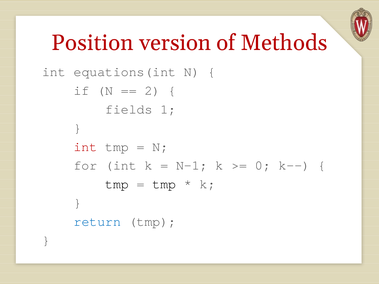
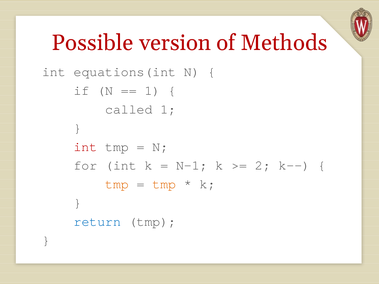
Position: Position -> Possible
2 at (152, 91): 2 -> 1
fields: fields -> called
0: 0 -> 2
tmp at (117, 184) colour: black -> orange
tmp at (164, 184) colour: black -> orange
